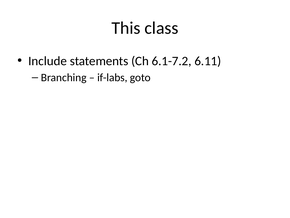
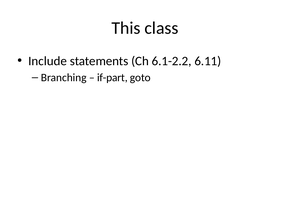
6.1-7.2: 6.1-7.2 -> 6.1-2.2
if-labs: if-labs -> if-part
